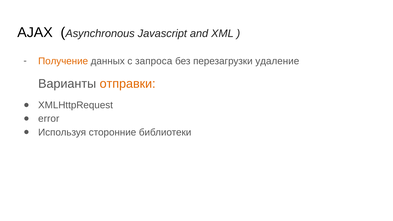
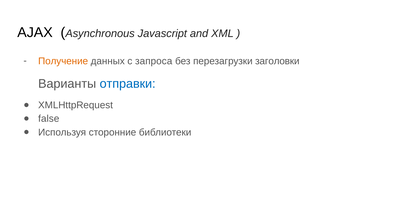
удаление: удаление -> заголовки
отправки colour: orange -> blue
error: error -> false
